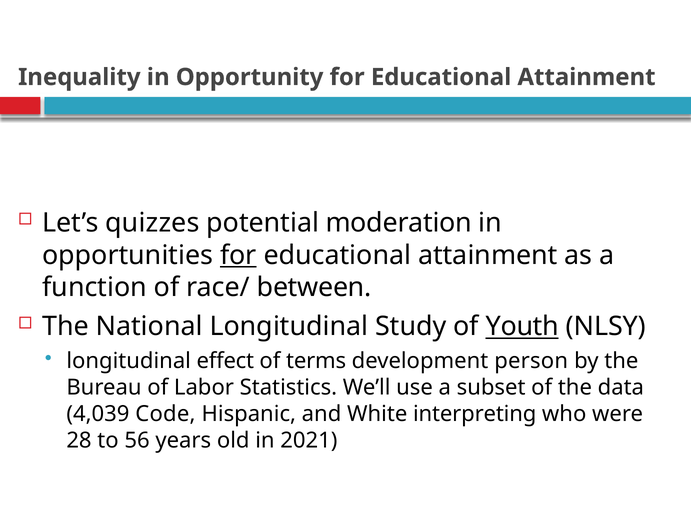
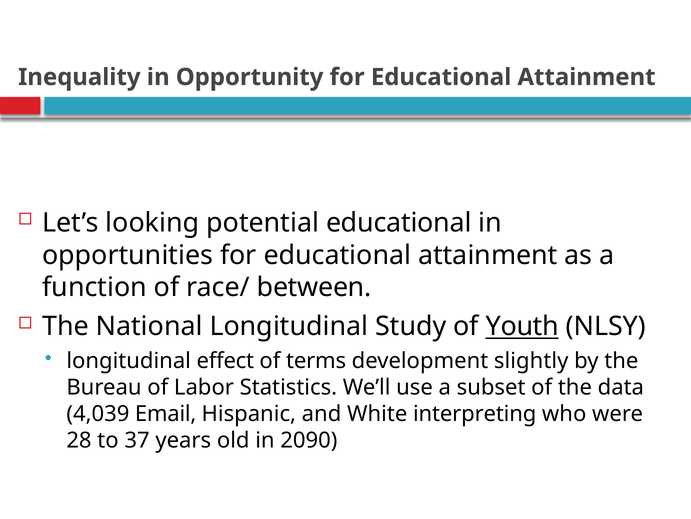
quizzes: quizzes -> looking
potential moderation: moderation -> educational
for at (238, 255) underline: present -> none
person: person -> slightly
Code: Code -> Email
56: 56 -> 37
2021: 2021 -> 2090
